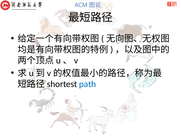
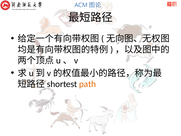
path colour: blue -> orange
